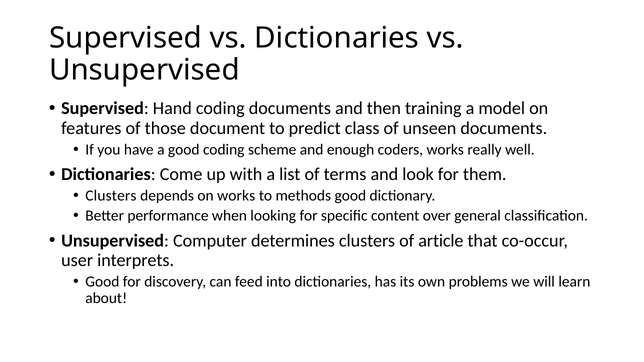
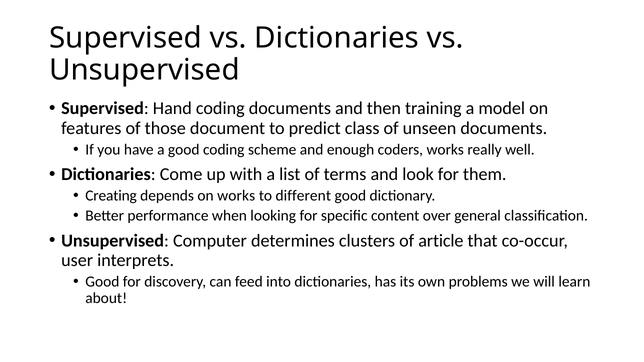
Clusters at (111, 196): Clusters -> Creating
methods: methods -> different
